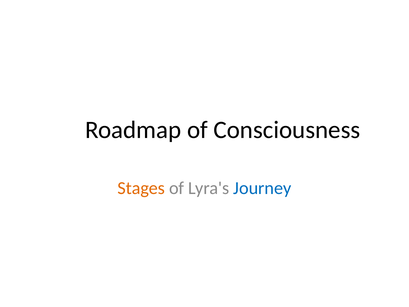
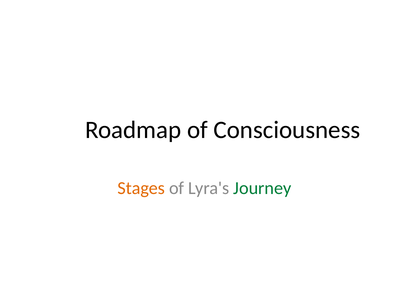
Journey colour: blue -> green
